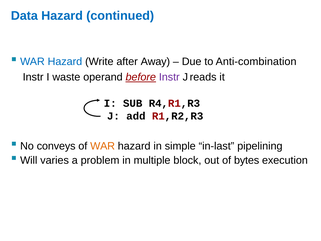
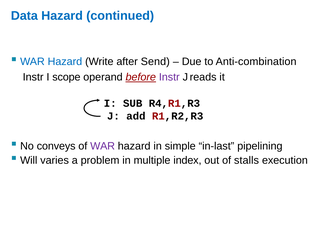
Away: Away -> Send
waste: waste -> scope
WAR at (103, 146) colour: orange -> purple
block: block -> index
bytes: bytes -> stalls
